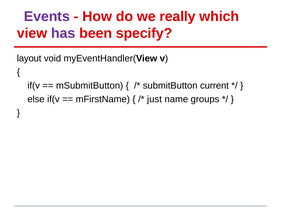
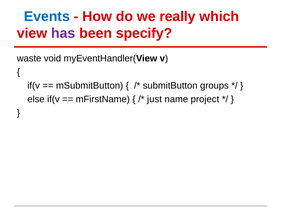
Events colour: purple -> blue
layout: layout -> waste
current: current -> groups
groups: groups -> project
